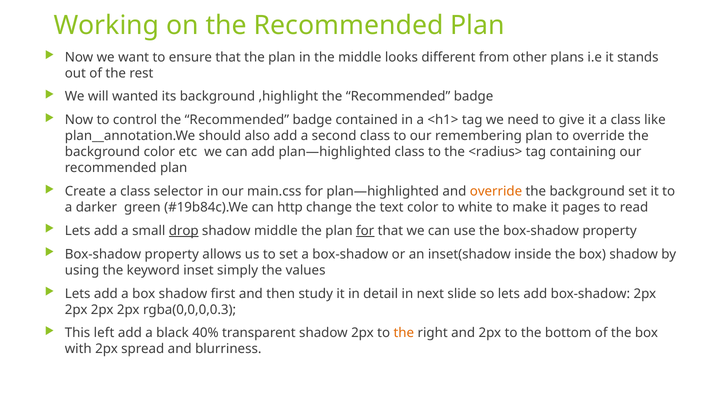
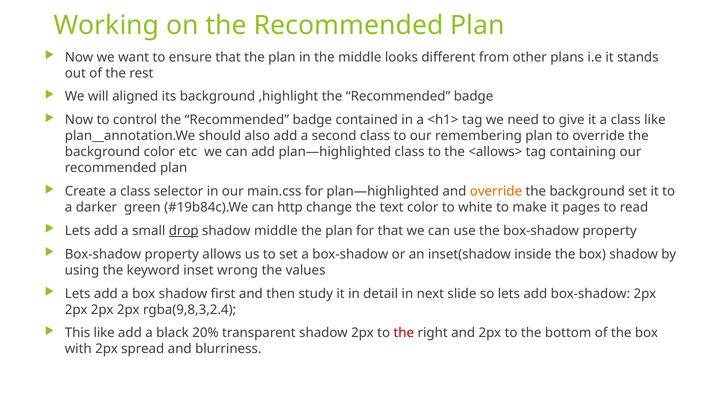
wanted: wanted -> aligned
<radius>: <radius> -> <allows>
for at (365, 231) underline: present -> none
simply: simply -> wrong
rgba(0,0,0,0.3: rgba(0,0,0,0.3 -> rgba(9,8,3,2.4
This left: left -> like
40%: 40% -> 20%
the at (404, 333) colour: orange -> red
